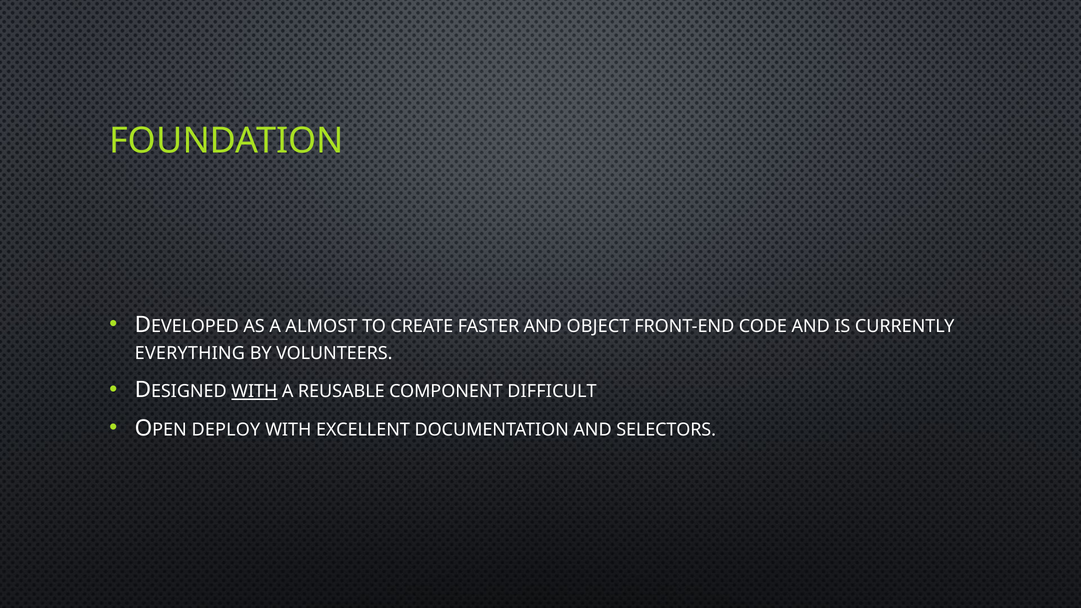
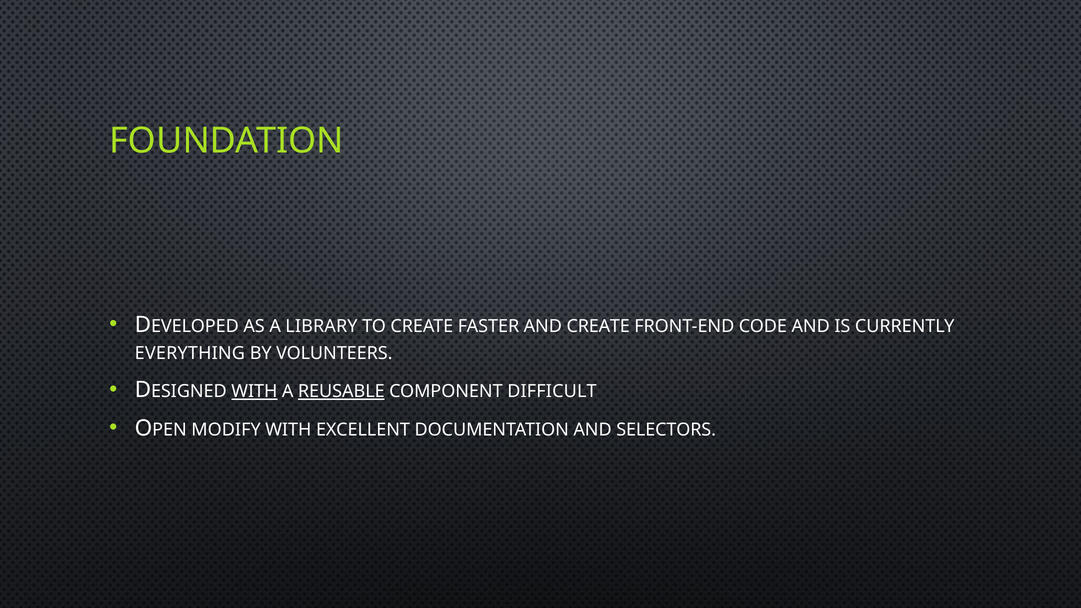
ALMOST: ALMOST -> LIBRARY
AND OBJECT: OBJECT -> CREATE
REUSABLE underline: none -> present
DEPLOY: DEPLOY -> MODIFY
